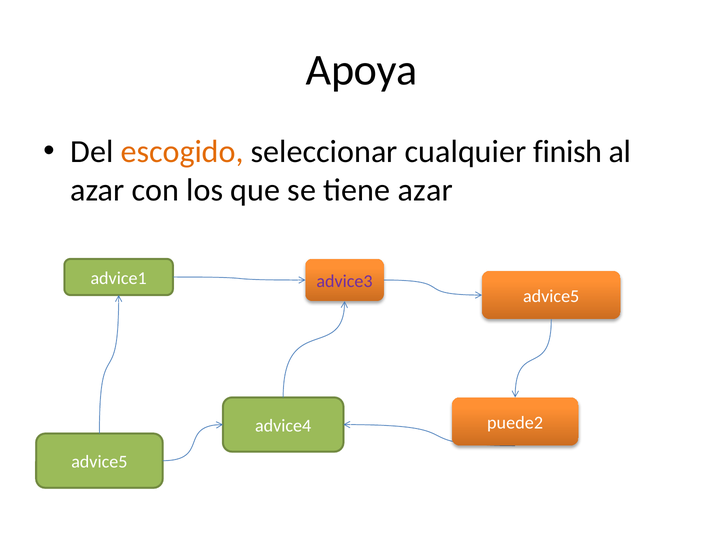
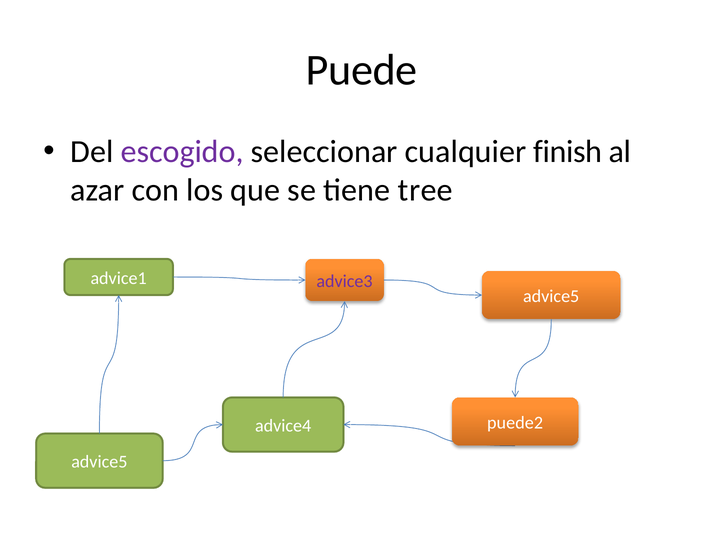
Apoya: Apoya -> Puede
escogido colour: orange -> purple
tiene azar: azar -> tree
